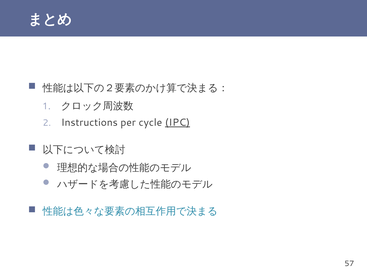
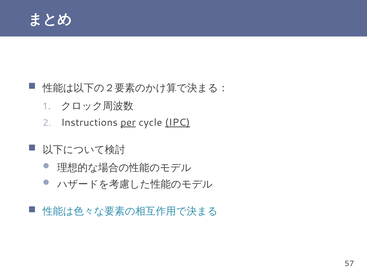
per underline: none -> present
